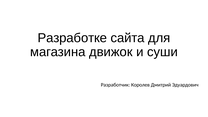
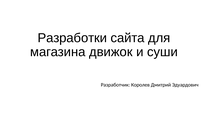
Разработке: Разработке -> Разработки
